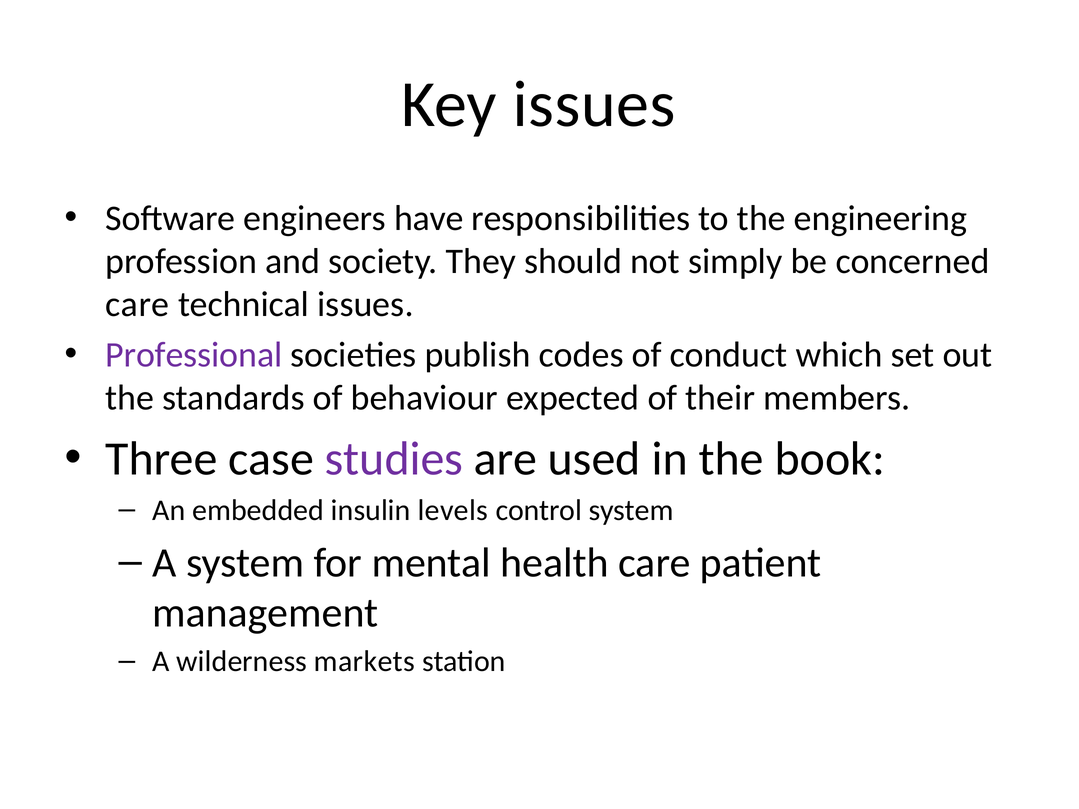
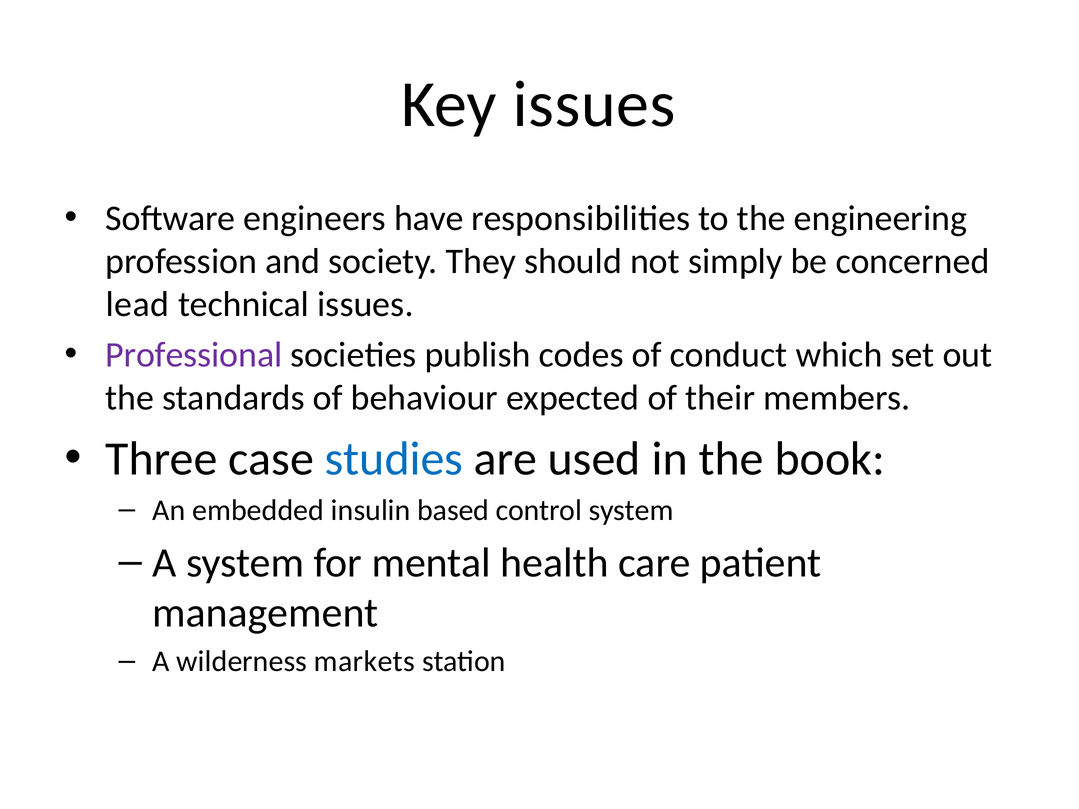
care at (137, 305): care -> lead
studies colour: purple -> blue
levels: levels -> based
